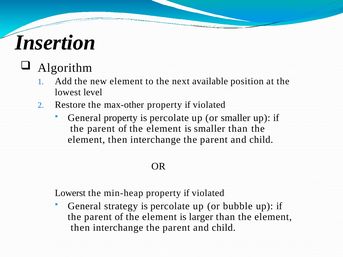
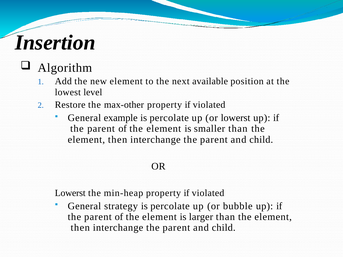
General property: property -> example
up or smaller: smaller -> lowerst
